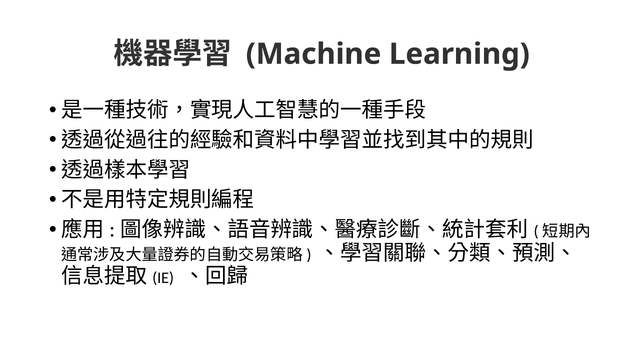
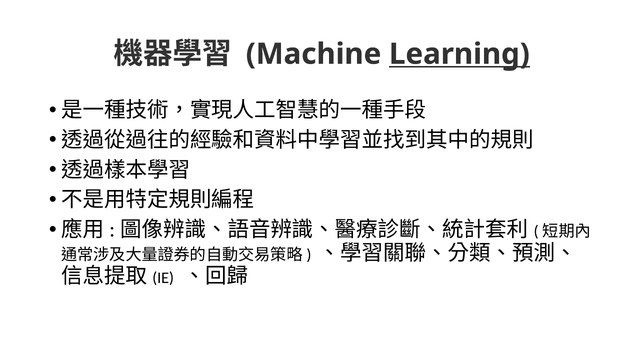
Learning underline: none -> present
